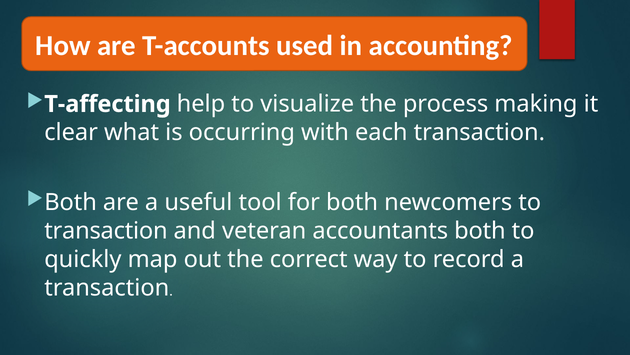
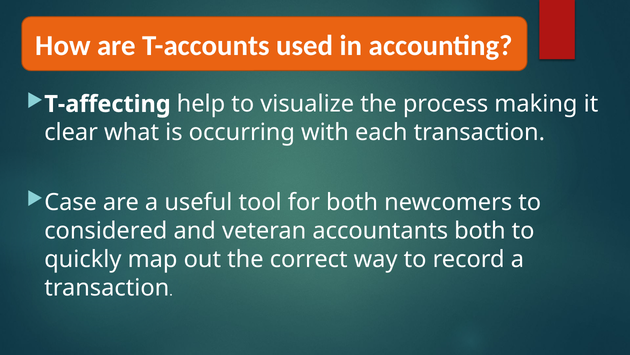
Both at (71, 202): Both -> Case
transaction at (106, 230): transaction -> considered
